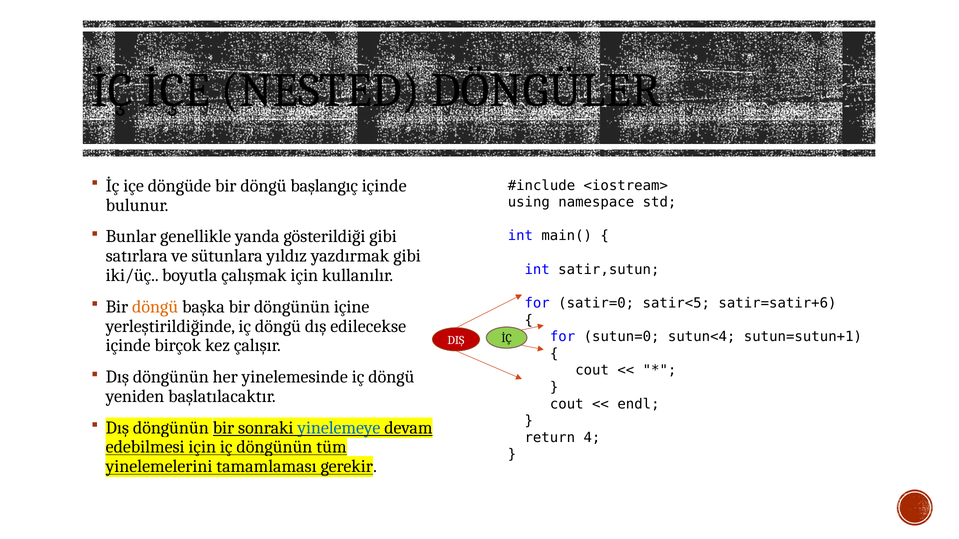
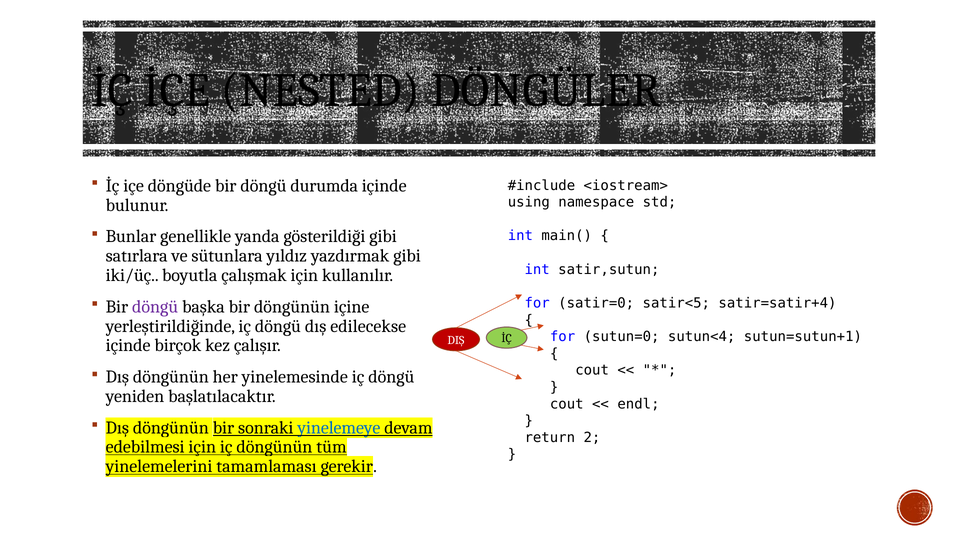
başlangıç: başlangıç -> durumda
satir=satir+6: satir=satir+6 -> satir=satir+4
döngü at (155, 307) colour: orange -> purple
4: 4 -> 2
